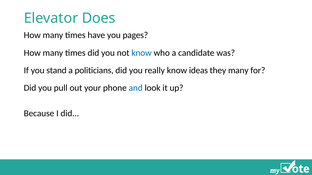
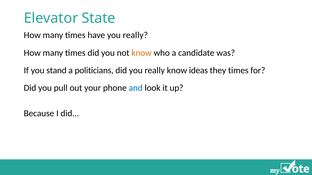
Does: Does -> State
have you pages: pages -> really
know at (142, 53) colour: blue -> orange
they many: many -> times
